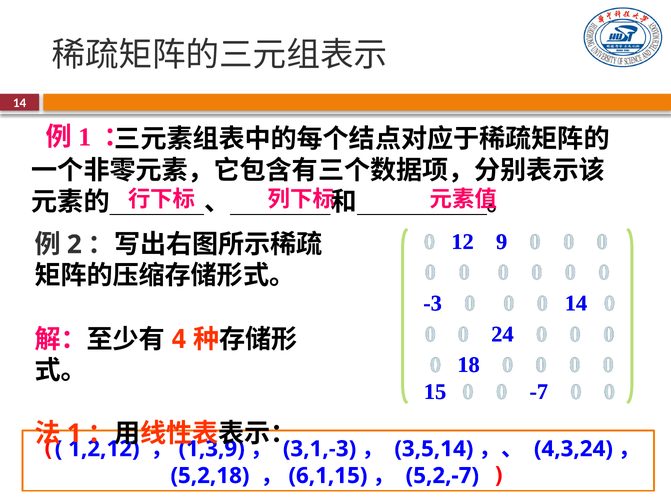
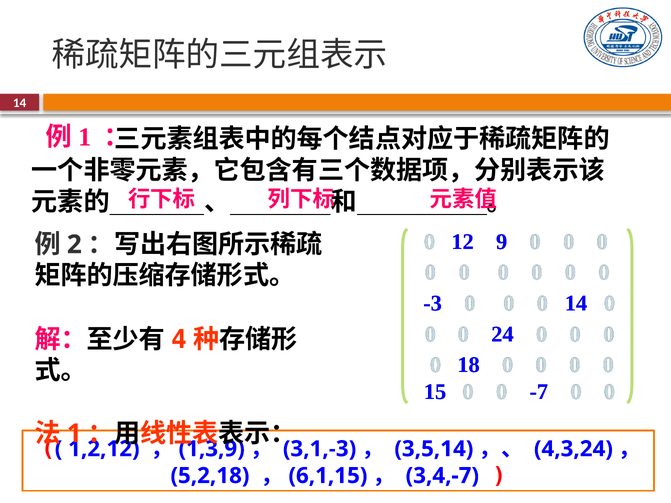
5,2,-7: 5,2,-7 -> 3,4,-7
